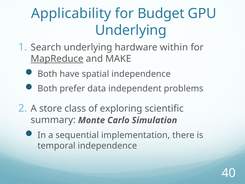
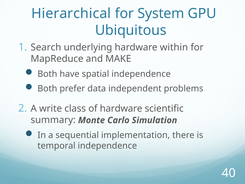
Applicability: Applicability -> Hierarchical
Budget: Budget -> System
Underlying at (131, 30): Underlying -> Ubiquitous
MapReduce underline: present -> none
store: store -> write
of exploring: exploring -> hardware
